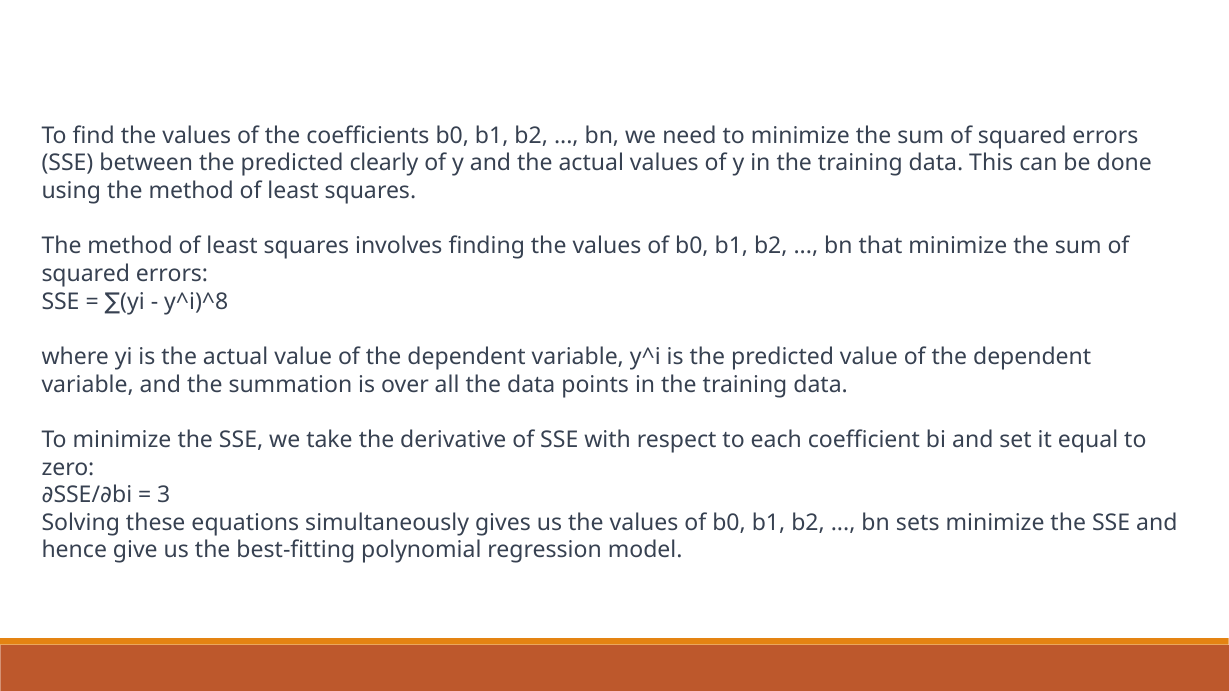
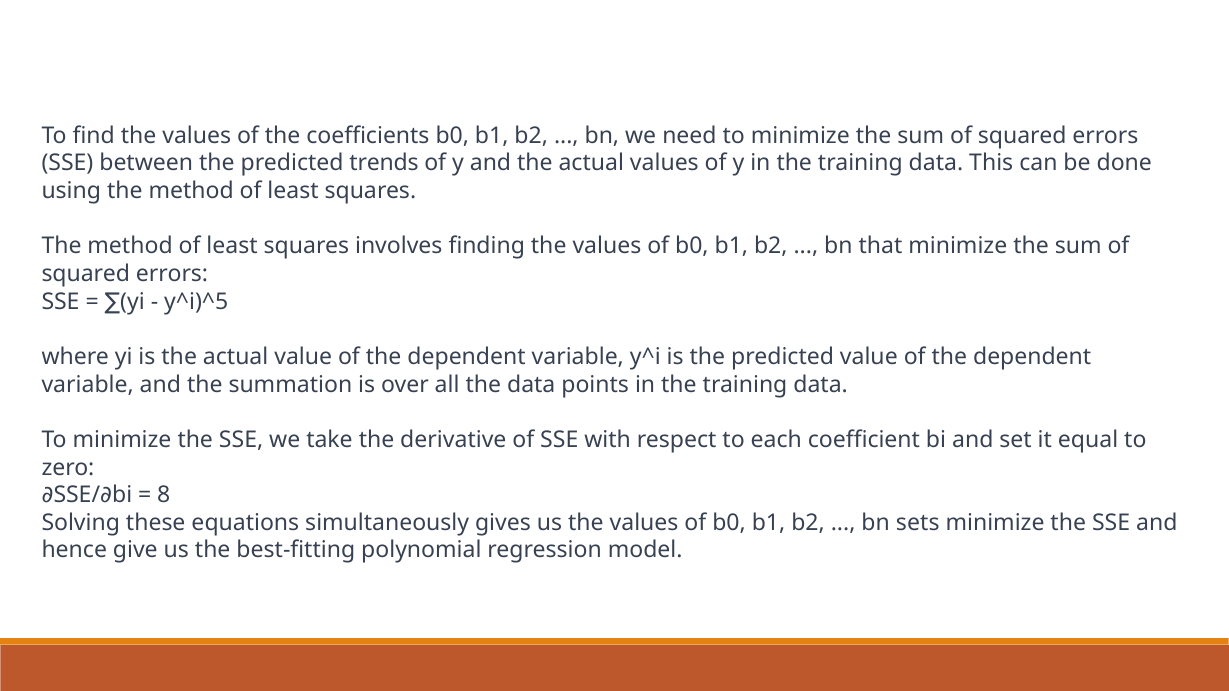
clearly: clearly -> trends
y^i)^8: y^i)^8 -> y^i)^5
3: 3 -> 8
